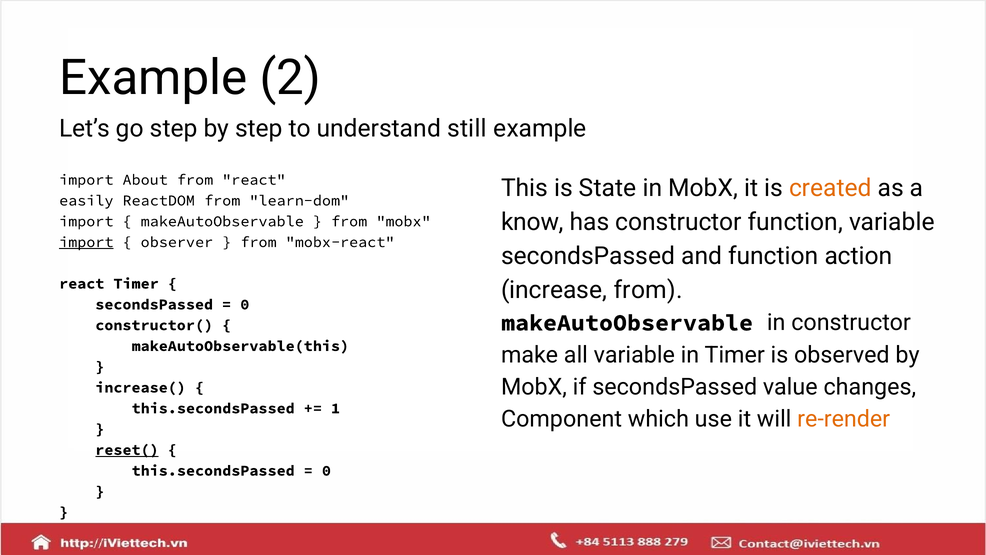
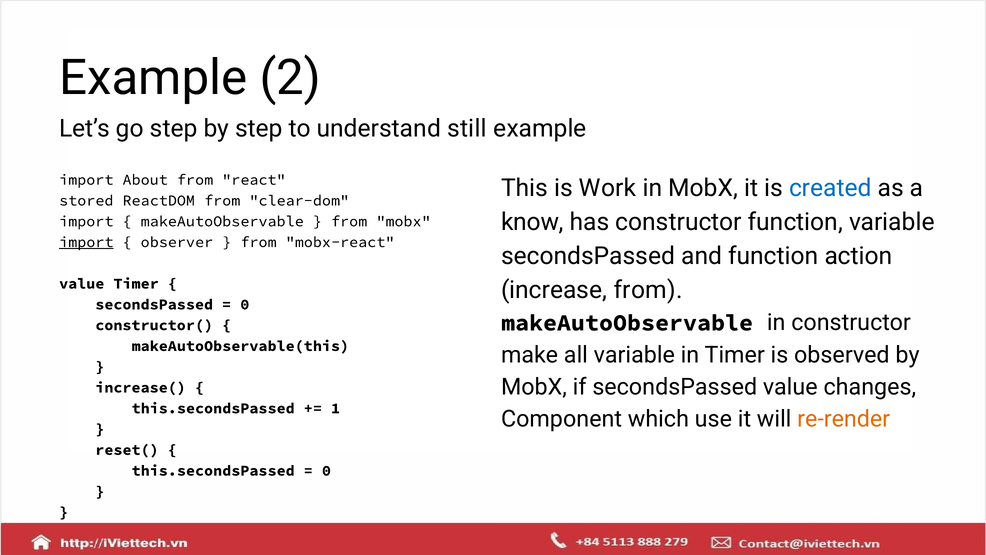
State: State -> Work
created colour: orange -> blue
easily: easily -> stored
learn-dom: learn-dom -> clear-dom
react at (82, 283): react -> value
reset( underline: present -> none
